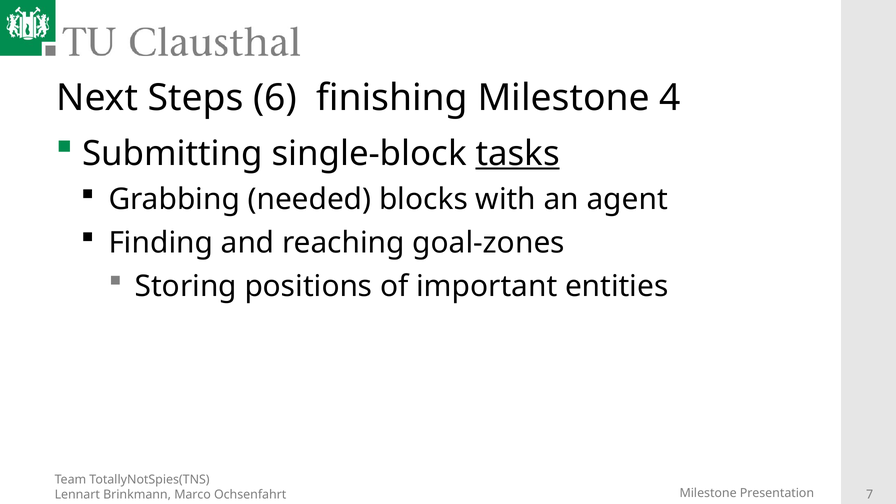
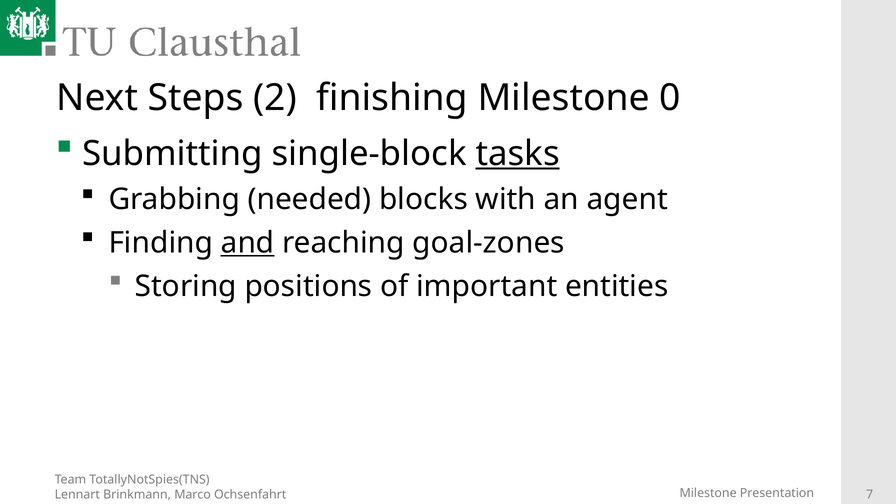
6: 6 -> 2
4: 4 -> 0
and underline: none -> present
